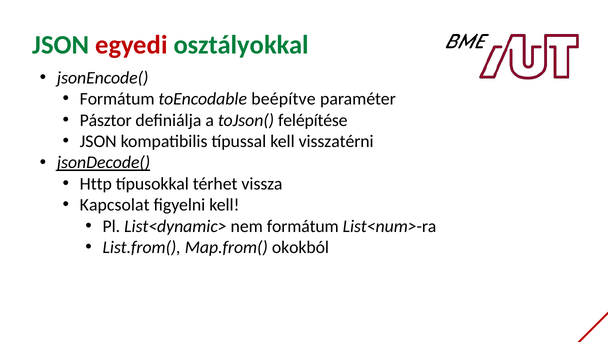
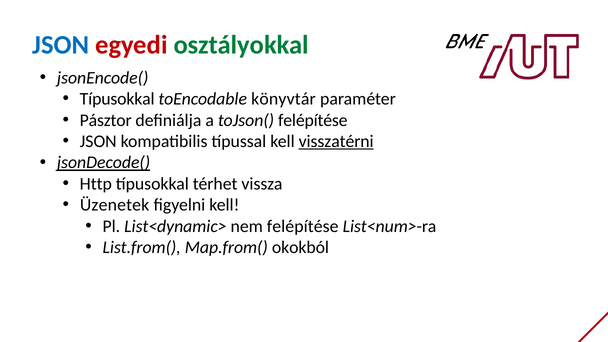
JSON at (61, 45) colour: green -> blue
Formátum at (117, 99): Formátum -> Típusokkal
beépítve: beépítve -> könyvtár
visszatérni underline: none -> present
Kapcsolat: Kapcsolat -> Üzenetek
nem formátum: formátum -> felépítése
